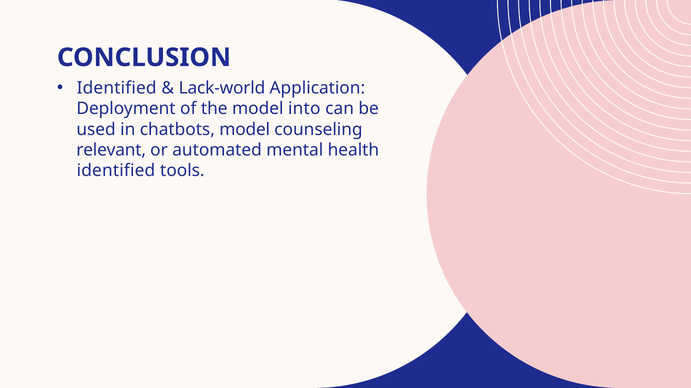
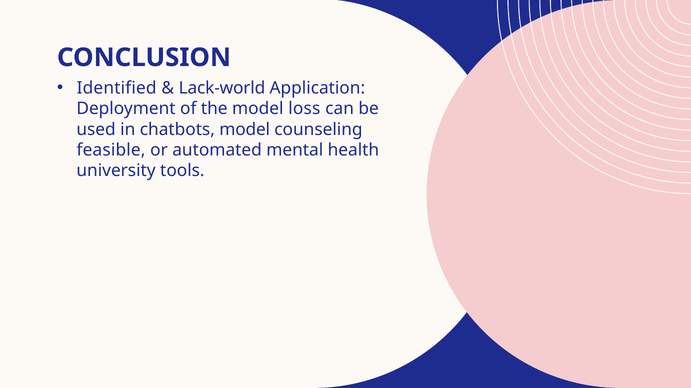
into: into -> loss
relevant: relevant -> feasible
identified at (116, 171): identified -> university
